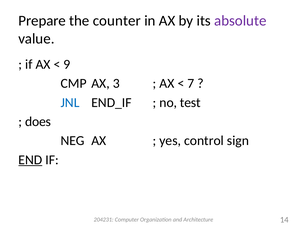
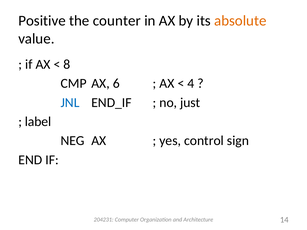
Prepare: Prepare -> Positive
absolute colour: purple -> orange
9: 9 -> 8
3: 3 -> 6
7: 7 -> 4
test: test -> just
does: does -> label
END underline: present -> none
